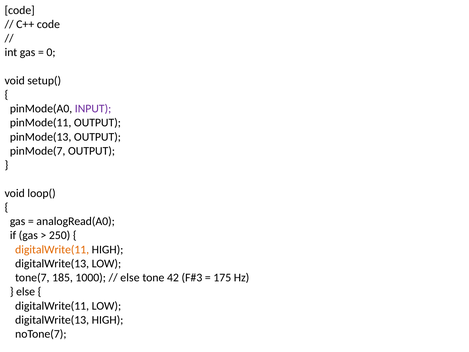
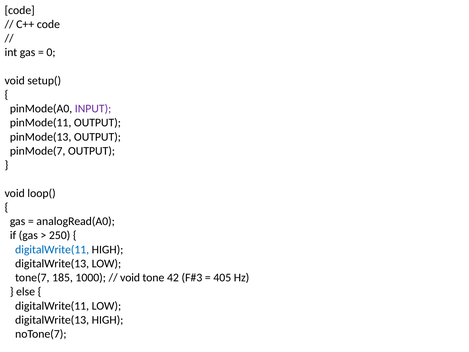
digitalWrite(11 at (52, 249) colour: orange -> blue
else at (130, 277): else -> void
175: 175 -> 405
